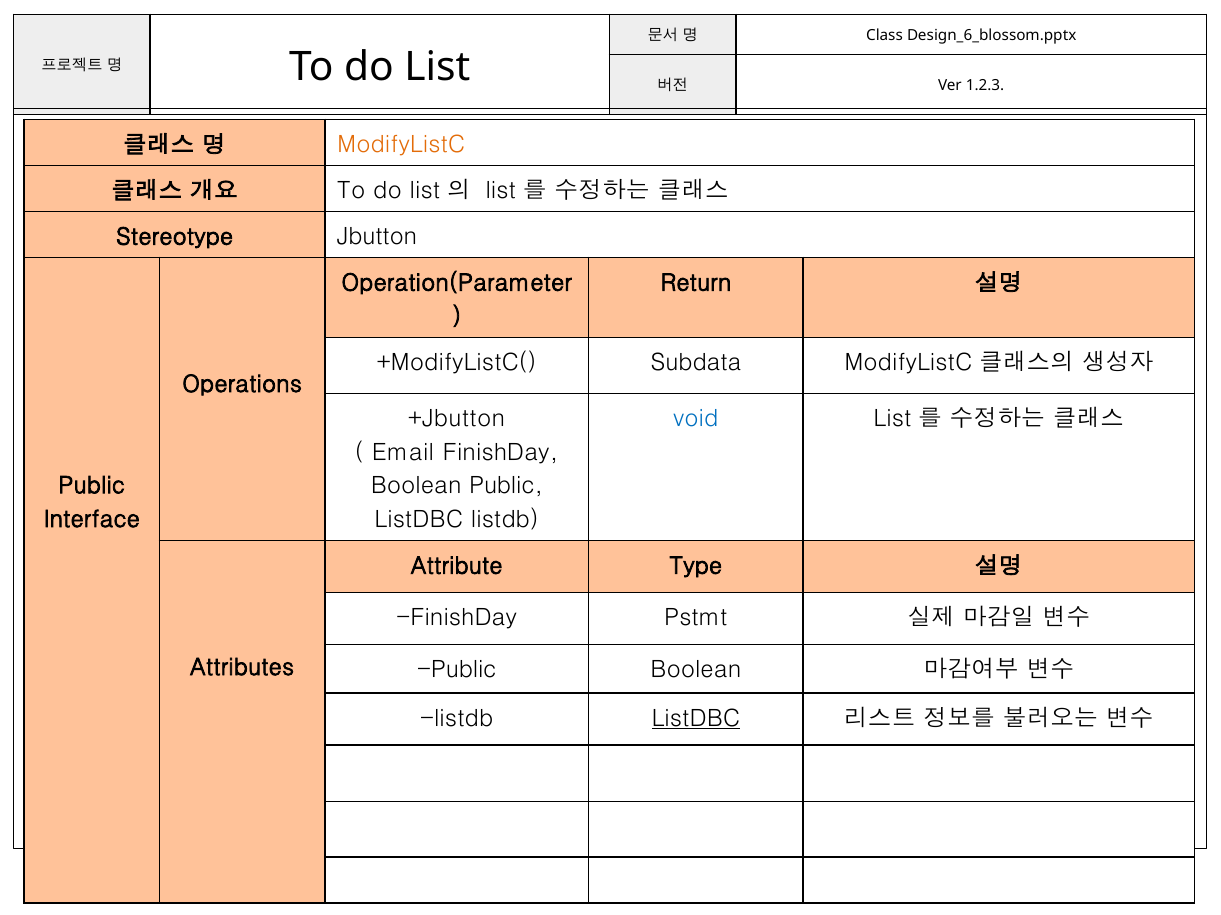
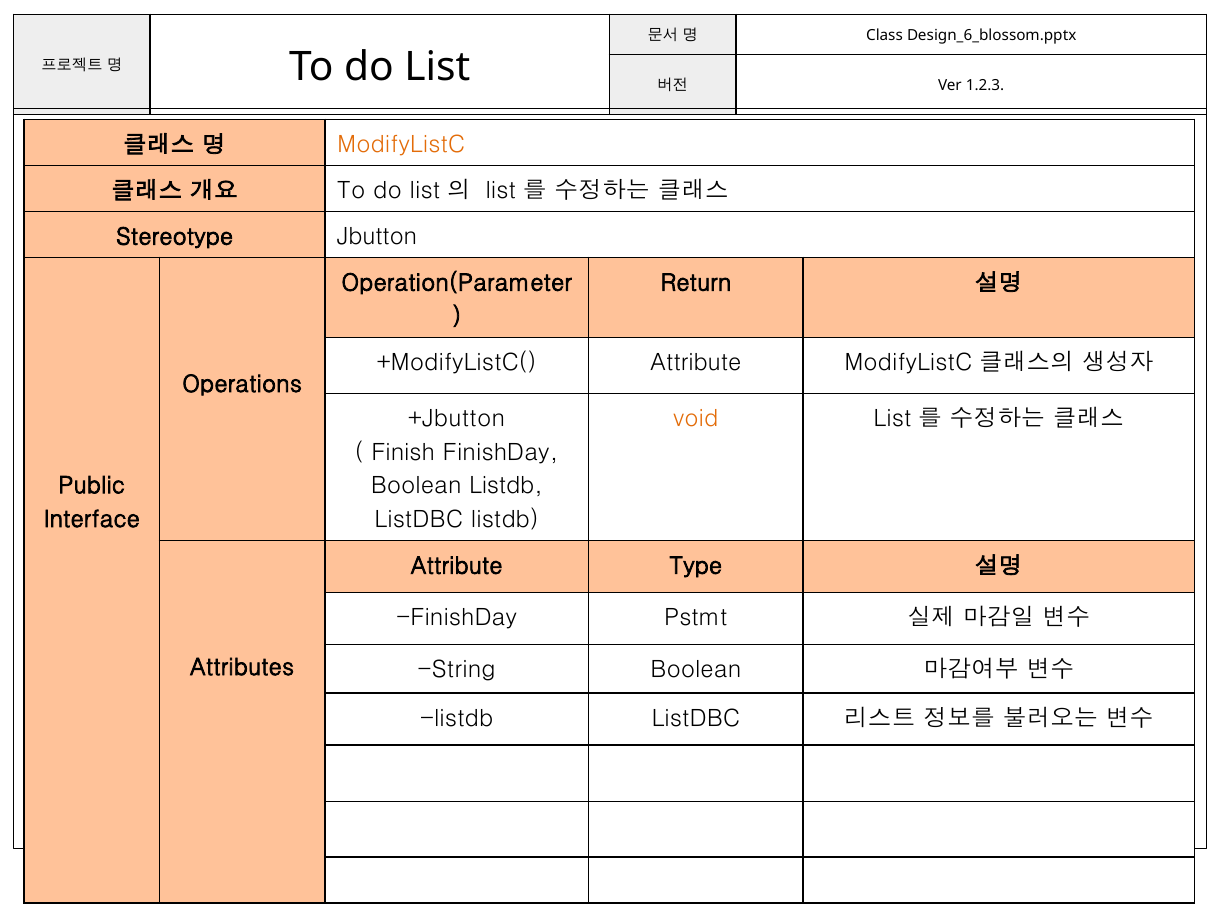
+ModifyListC( Subdata: Subdata -> Attribute
void colour: blue -> orange
Email: Email -> Finish
Boolean Public: Public -> Listdb
Public at (457, 670): Public -> String
ListDBC at (696, 719) underline: present -> none
